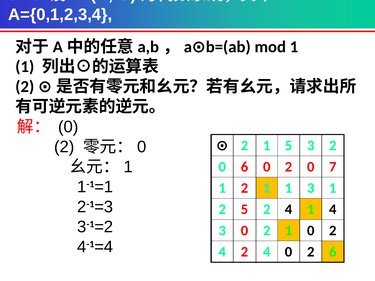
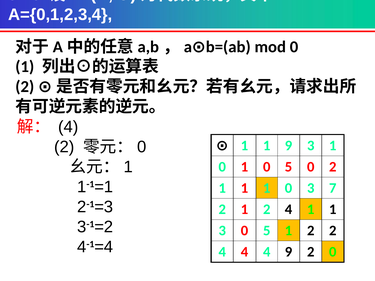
mod 1: 1 -> 0
0 at (68, 127): 0 -> 4
2 at (245, 146): 2 -> 1
1 5: 5 -> 9
3 2: 2 -> 1
0 6: 6 -> 1
2 at (289, 167): 2 -> 5
0 7: 7 -> 2
2 at (245, 188): 2 -> 1
1 at (289, 188): 1 -> 0
3 1: 1 -> 7
5 at (245, 209): 5 -> 1
4 1 4: 4 -> 1
3 0 2: 2 -> 5
0 at (311, 231): 0 -> 2
2 at (245, 252): 2 -> 4
4 0: 0 -> 9
2 6: 6 -> 0
